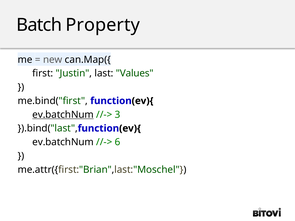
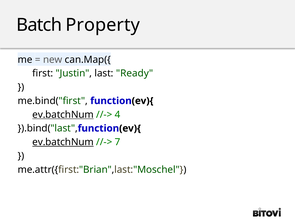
Values: Values -> Ready
3: 3 -> 4
ev.batchNum at (63, 142) underline: none -> present
6: 6 -> 7
